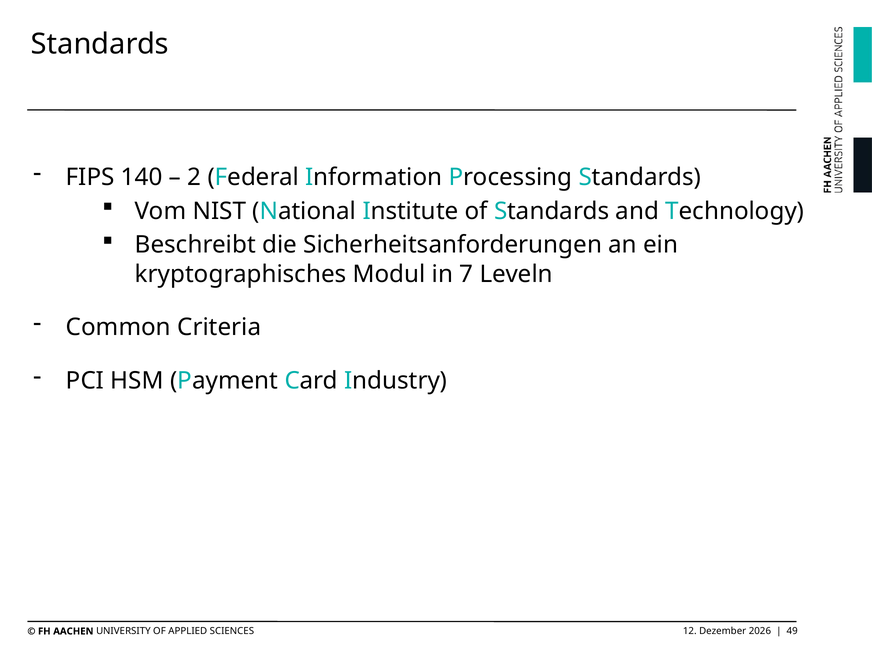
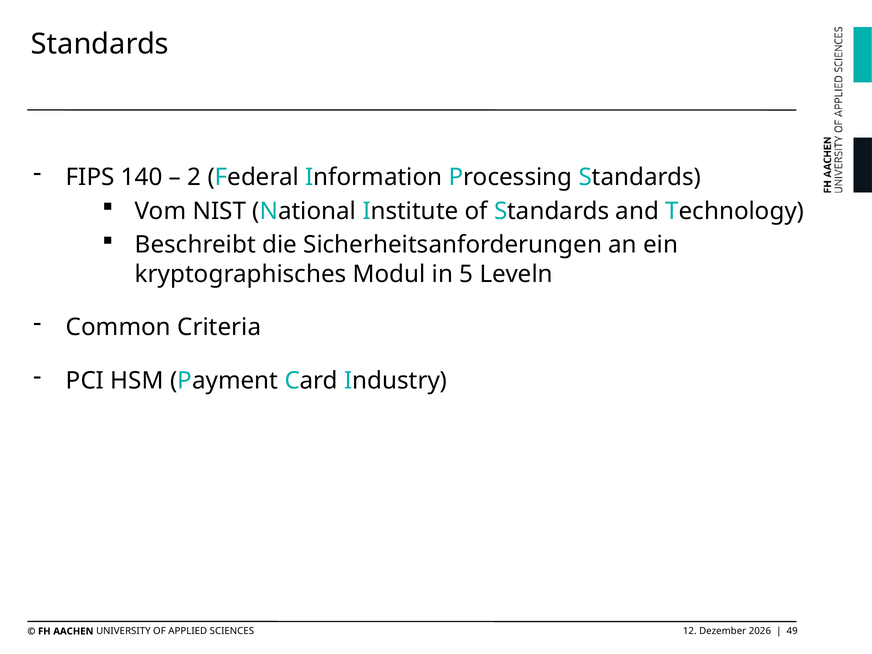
7: 7 -> 5
